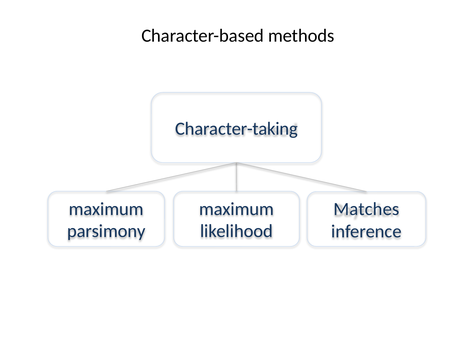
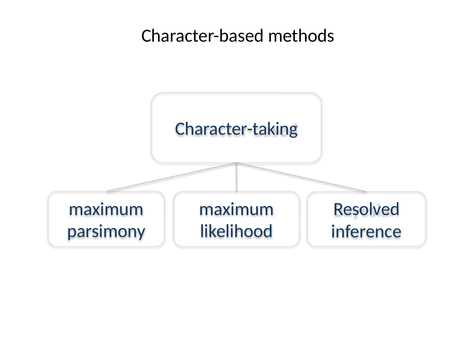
Matches: Matches -> Resolved
